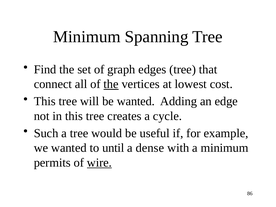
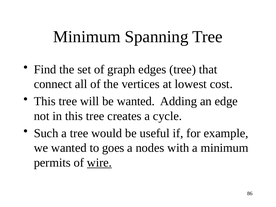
the at (111, 84) underline: present -> none
until: until -> goes
dense: dense -> nodes
